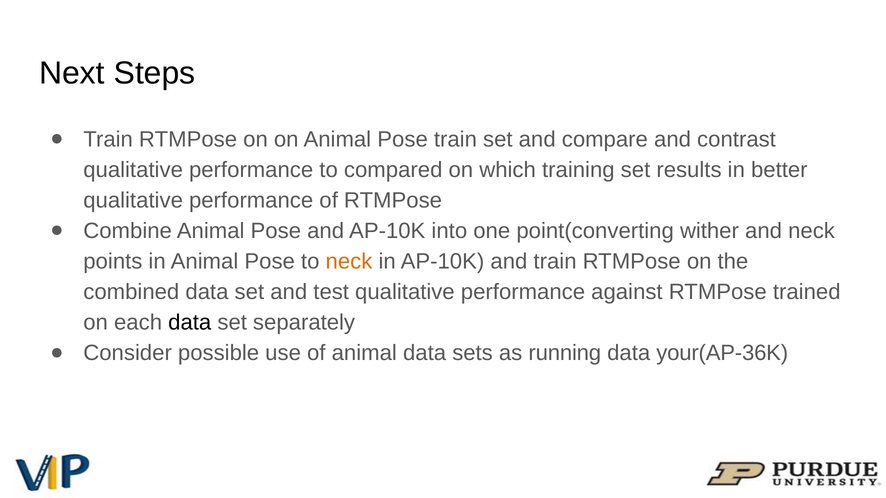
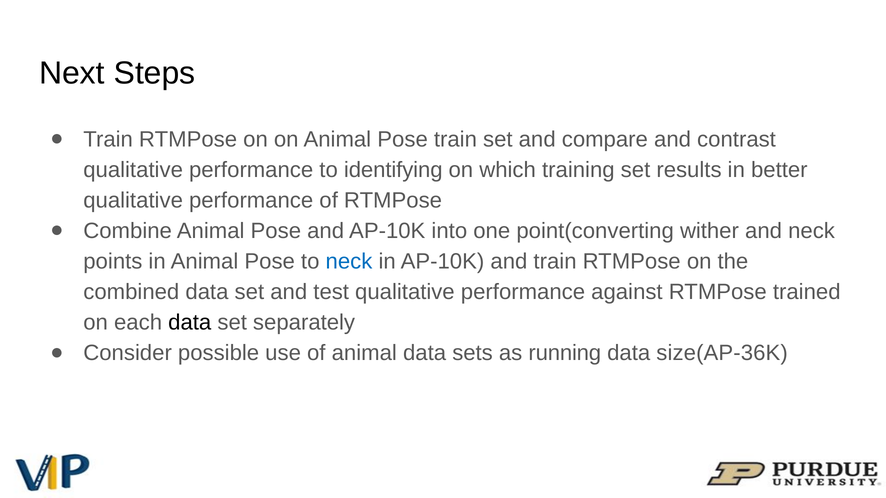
compared: compared -> identifying
neck at (349, 262) colour: orange -> blue
your(AP-36K: your(AP-36K -> size(AP-36K
